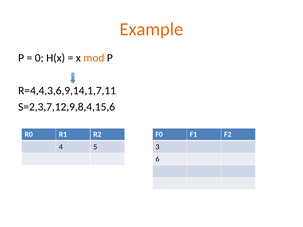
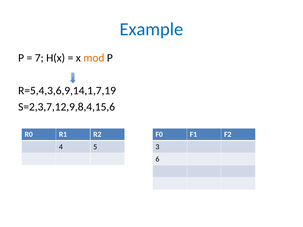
Example colour: orange -> blue
0: 0 -> 7
R=4,4,3,6,9,14,1,7,11: R=4,4,3,6,9,14,1,7,11 -> R=5,4,3,6,9,14,1,7,19
